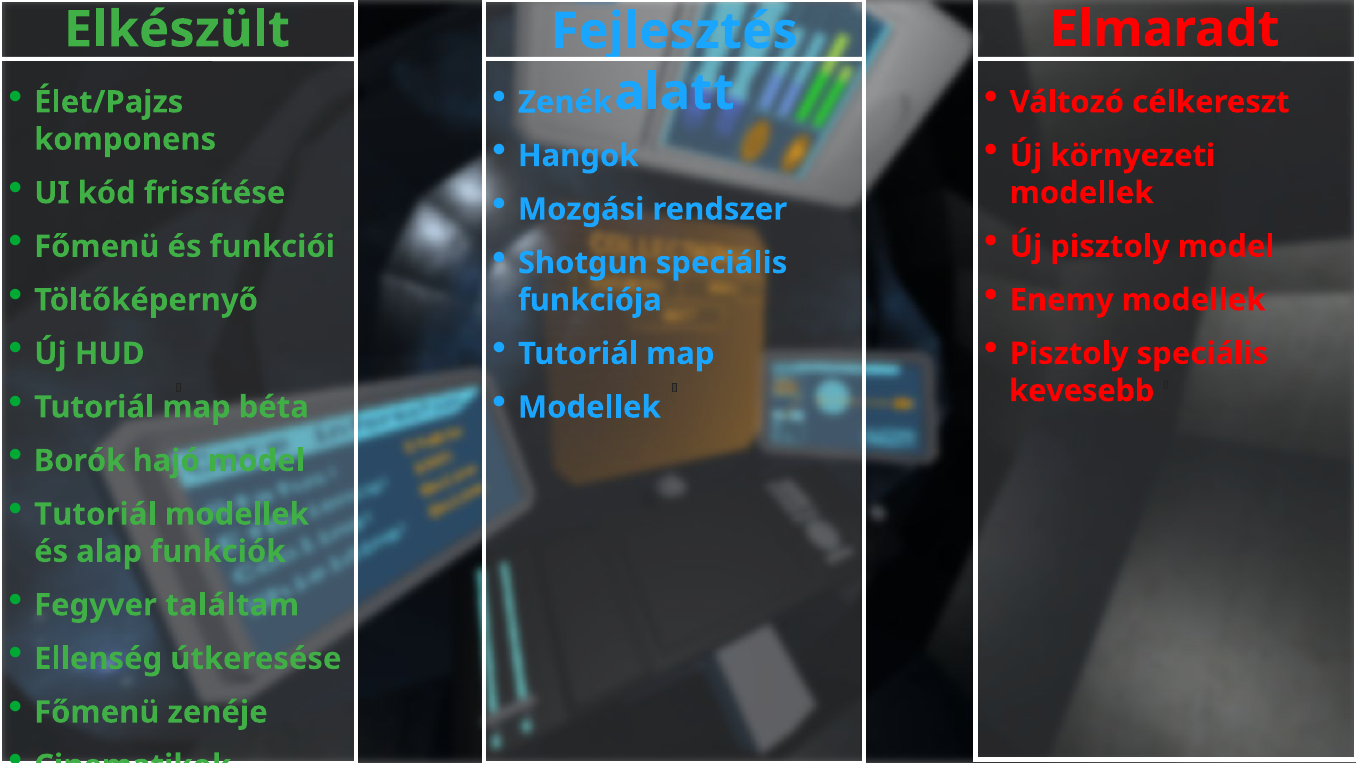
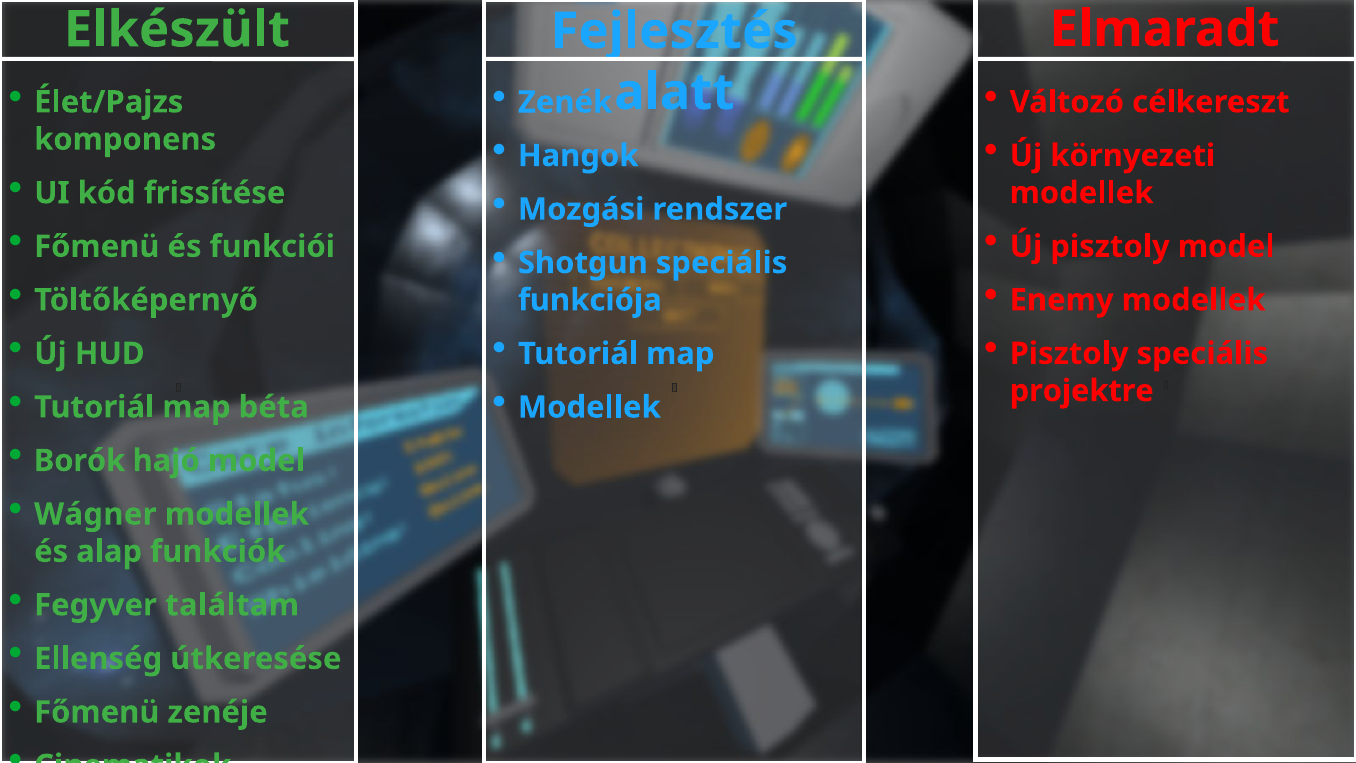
kevesebb: kevesebb -> projektre
Tutoriál at (95, 514): Tutoriál -> Wágner
